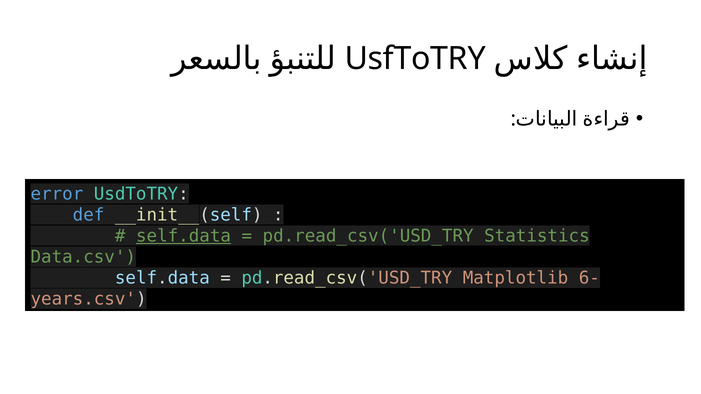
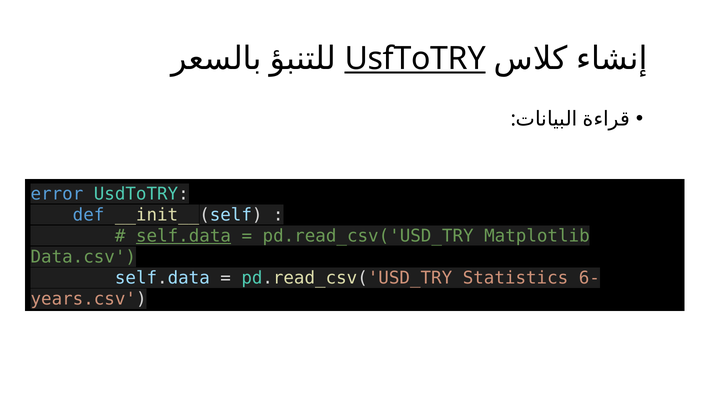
UsfToTRY underline: none -> present
Statistics: Statistics -> Matplotlib
Matplotlib: Matplotlib -> Statistics
